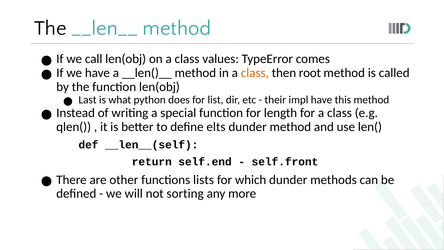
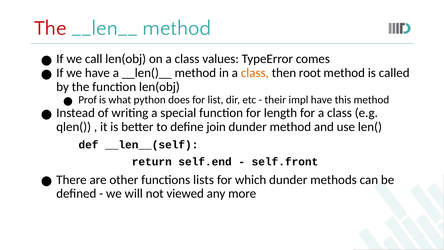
The at (50, 28) colour: black -> red
Last: Last -> Prof
elts: elts -> join
sorting: sorting -> viewed
